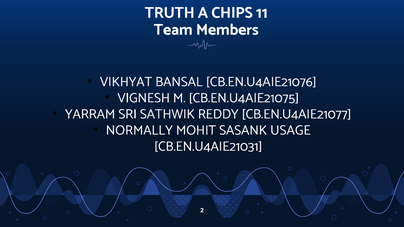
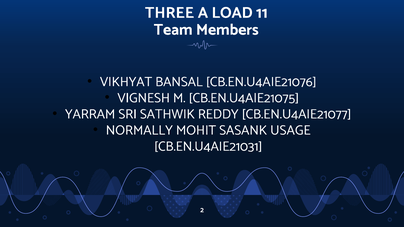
TRUTH: TRUTH -> THREE
CHIPS: CHIPS -> LOAD
